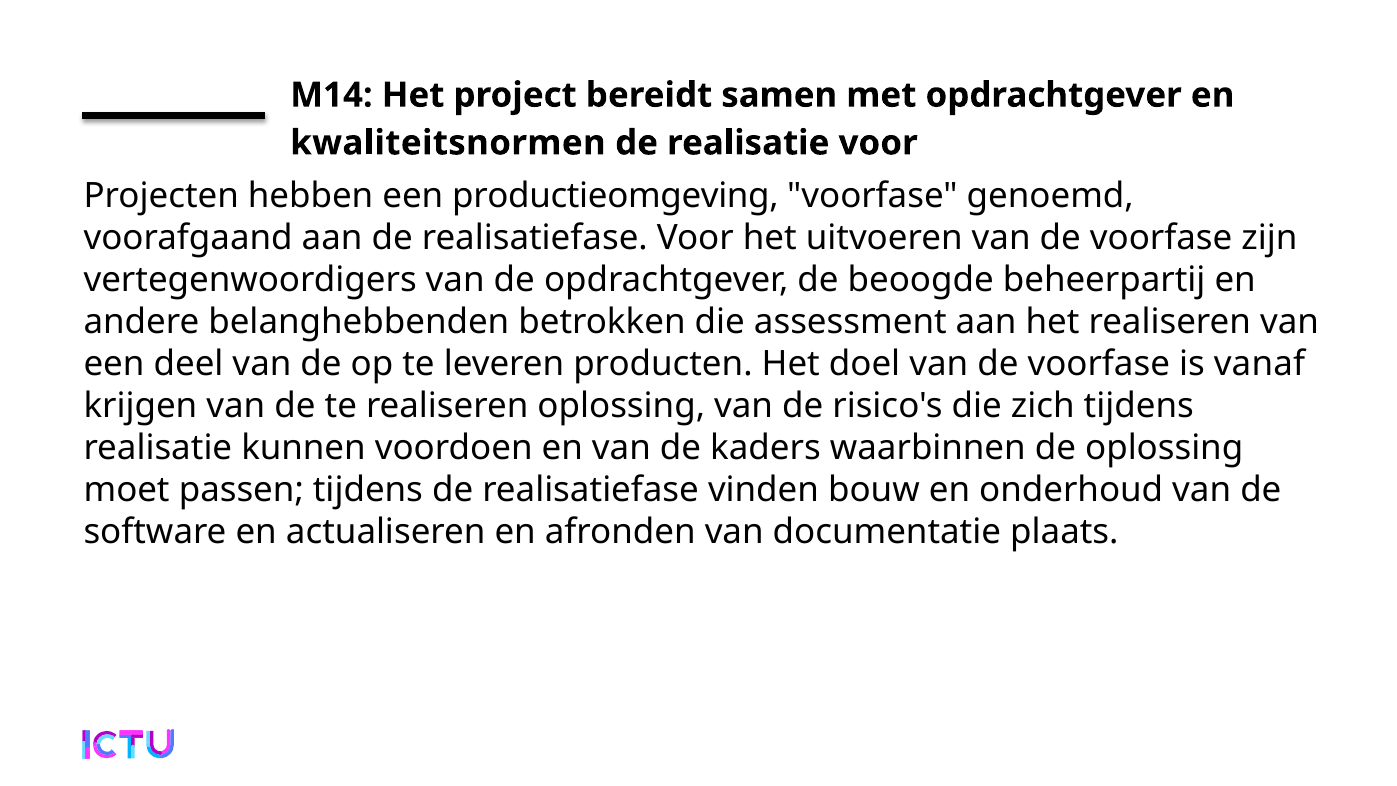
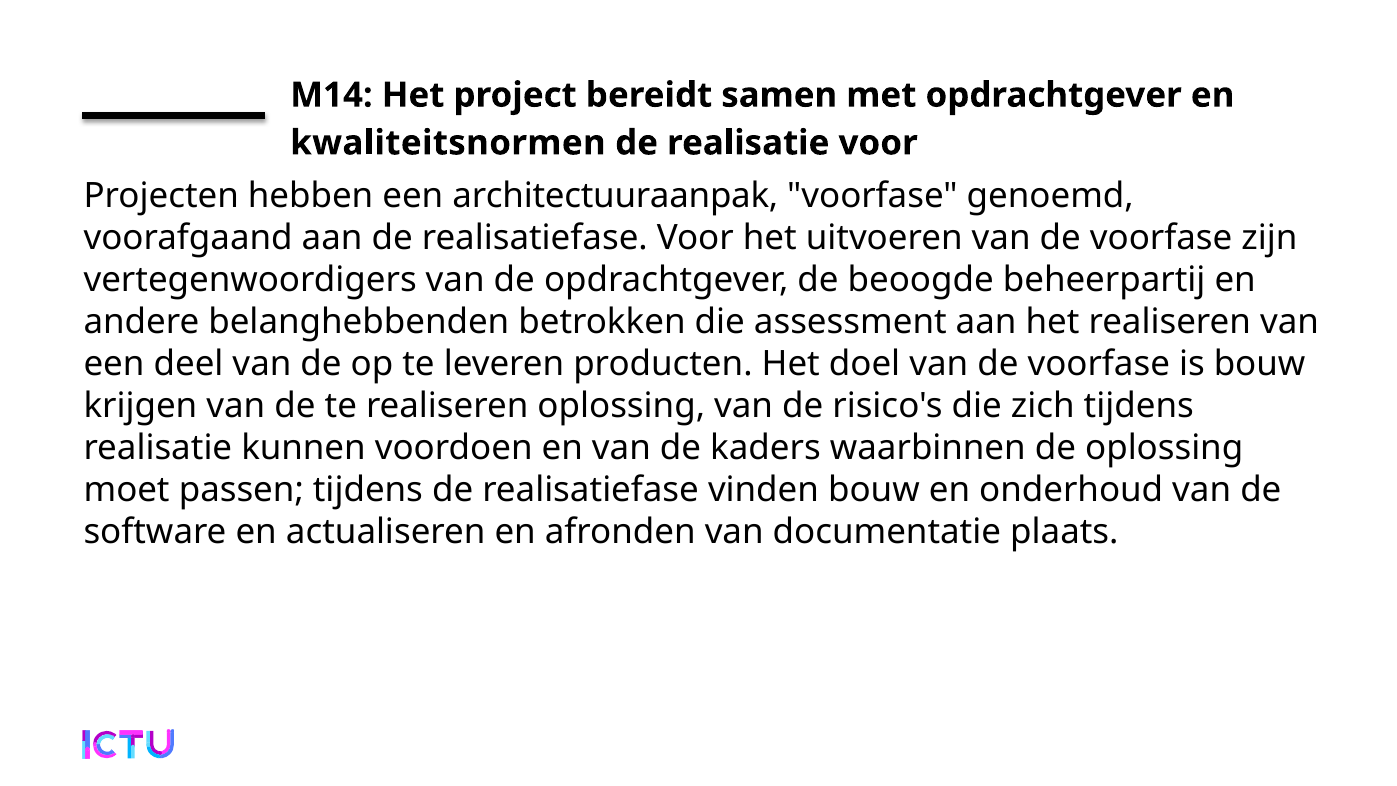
productieomgeving: productieomgeving -> architectuuraanpak
is vanaf: vanaf -> bouw
